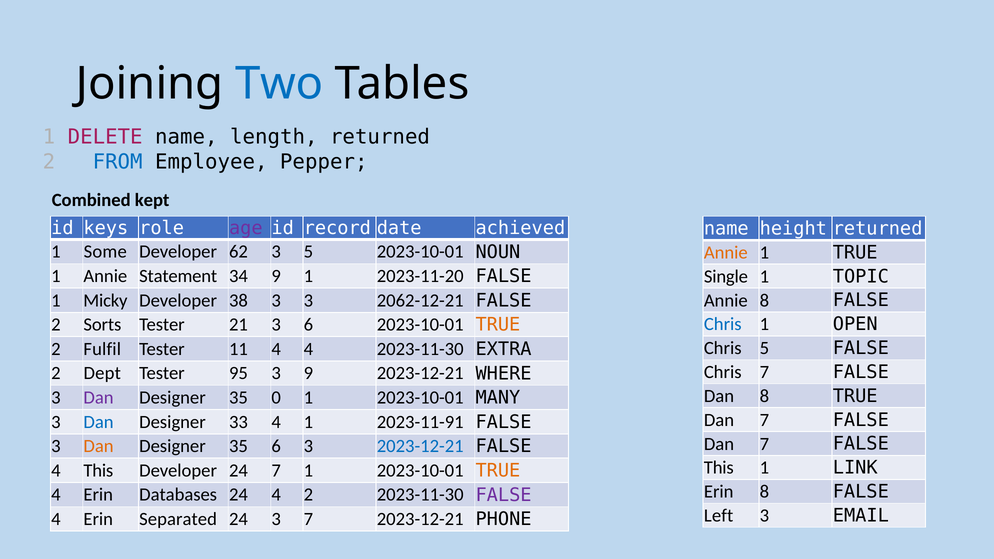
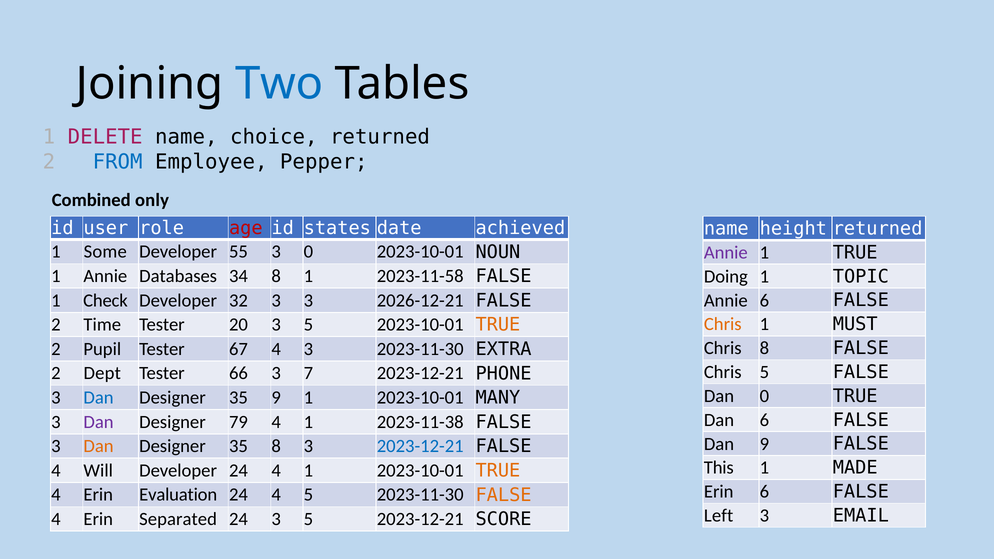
length: length -> choice
kept: kept -> only
keys: keys -> user
age colour: purple -> red
record: record -> states
62: 62 -> 55
3 5: 5 -> 0
Annie at (726, 253) colour: orange -> purple
Statement: Statement -> Databases
34 9: 9 -> 8
2023-11-20: 2023-11-20 -> 2023-11-58
Single: Single -> Doing
Annie 8: 8 -> 6
Micky: Micky -> Check
38: 38 -> 32
2062-12-21: 2062-12-21 -> 2026-12-21
Chris at (723, 324) colour: blue -> orange
OPEN: OPEN -> MUST
Sorts: Sorts -> Time
21: 21 -> 20
6 at (308, 325): 6 -> 5
Chris 5: 5 -> 8
Fulfil: Fulfil -> Pupil
11: 11 -> 67
4 4: 4 -> 3
Chris 7: 7 -> 5
95: 95 -> 66
3 9: 9 -> 7
WHERE: WHERE -> PHONE
Dan 8: 8 -> 0
Dan at (99, 398) colour: purple -> blue
35 0: 0 -> 9
7 at (764, 420): 7 -> 6
Dan at (99, 422) colour: blue -> purple
33: 33 -> 79
2023-11-91: 2023-11-91 -> 2023-11-38
7 at (764, 444): 7 -> 9
35 6: 6 -> 8
LINK: LINK -> MADE
4 This: This -> Will
Developer 24 7: 7 -> 4
Erin 8: 8 -> 6
Databases: Databases -> Evaluation
4 2: 2 -> 5
FALSE at (504, 495) colour: purple -> orange
24 3 7: 7 -> 5
PHONE: PHONE -> SCORE
